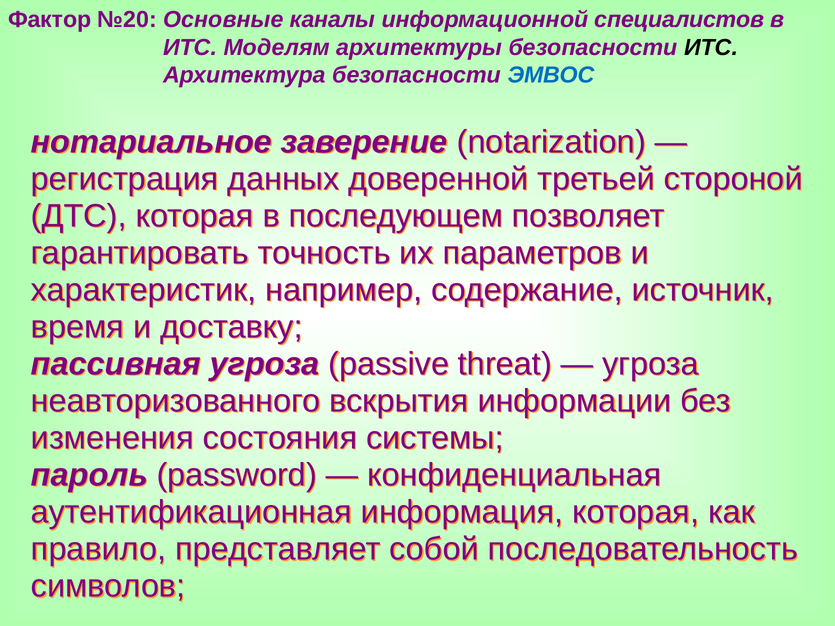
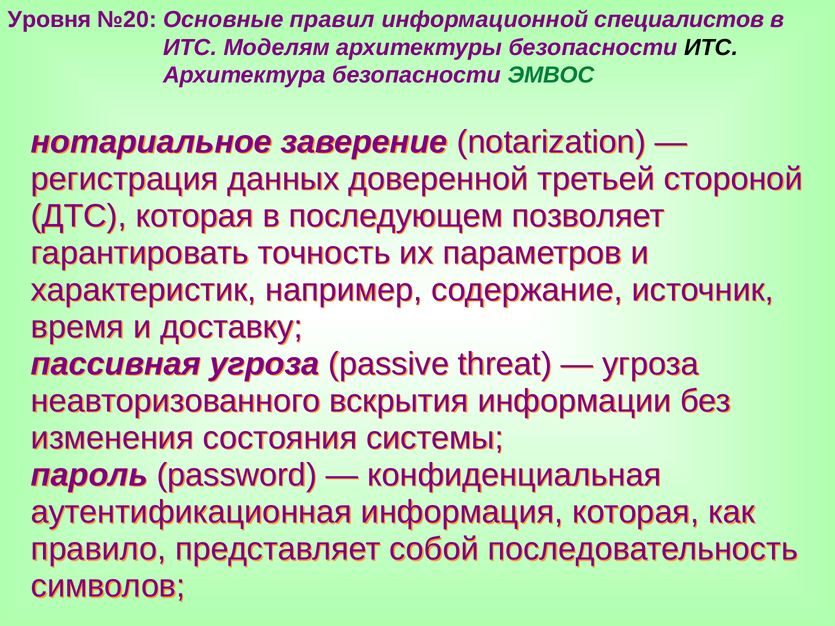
Фактор: Фактор -> Уровня
каналы: каналы -> правил
ЭМВОС colour: blue -> green
